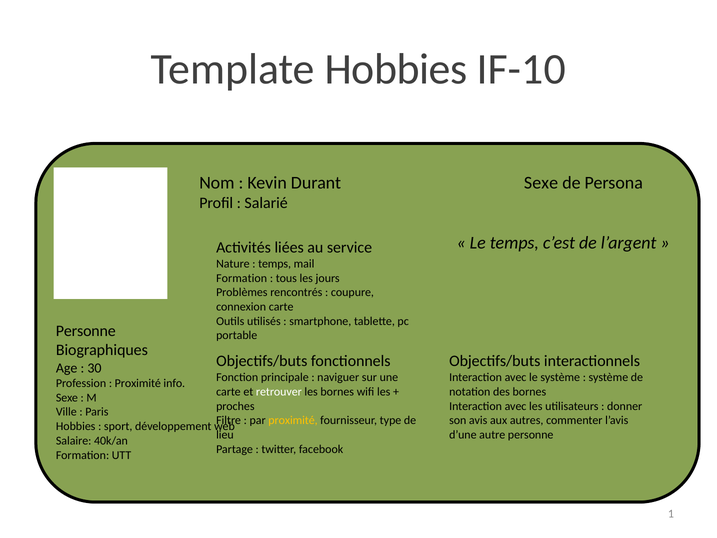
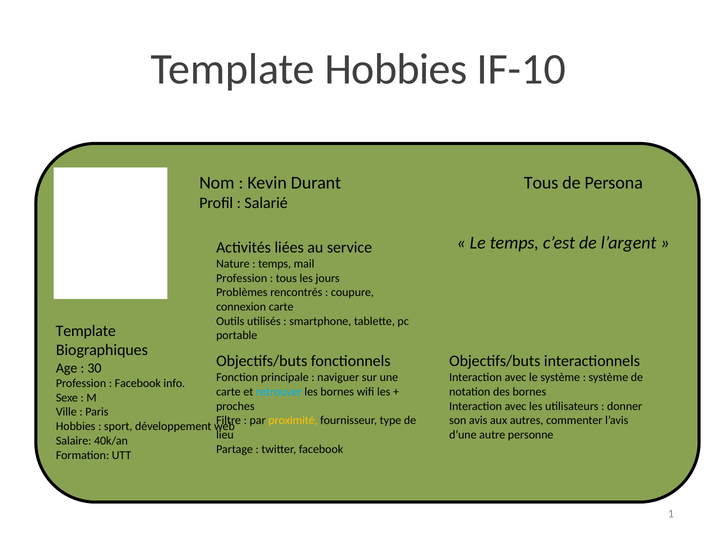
Sexe at (541, 183): Sexe -> Tous
Formation at (242, 278): Formation -> Profession
Personne at (86, 331): Personne -> Template
Proximité at (138, 383): Proximité -> Facebook
retrouver colour: white -> light blue
